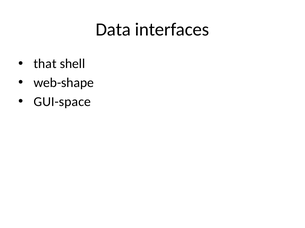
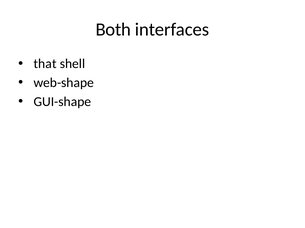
Data: Data -> Both
GUI-space: GUI-space -> GUI-shape
